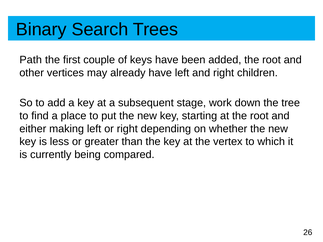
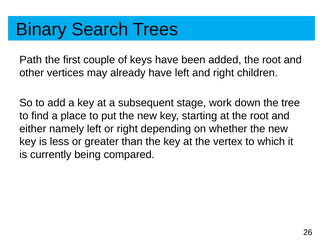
making: making -> namely
